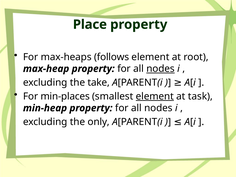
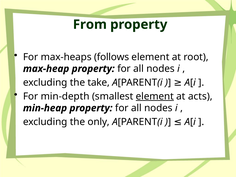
Place: Place -> From
nodes at (161, 69) underline: present -> none
min-places: min-places -> min-depth
task: task -> acts
